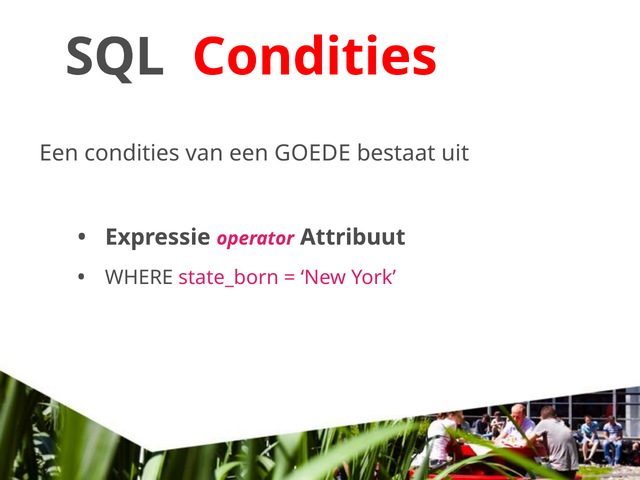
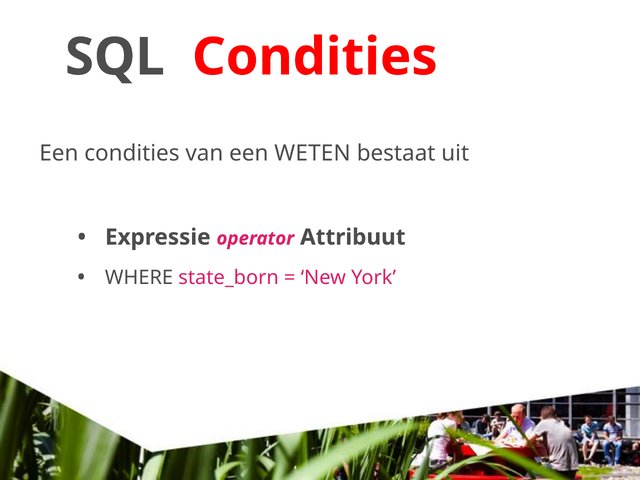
GOEDE: GOEDE -> WETEN
